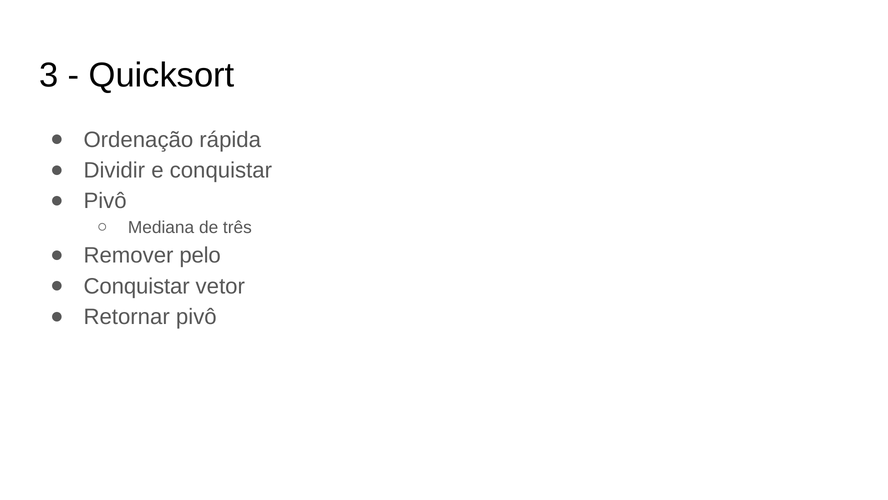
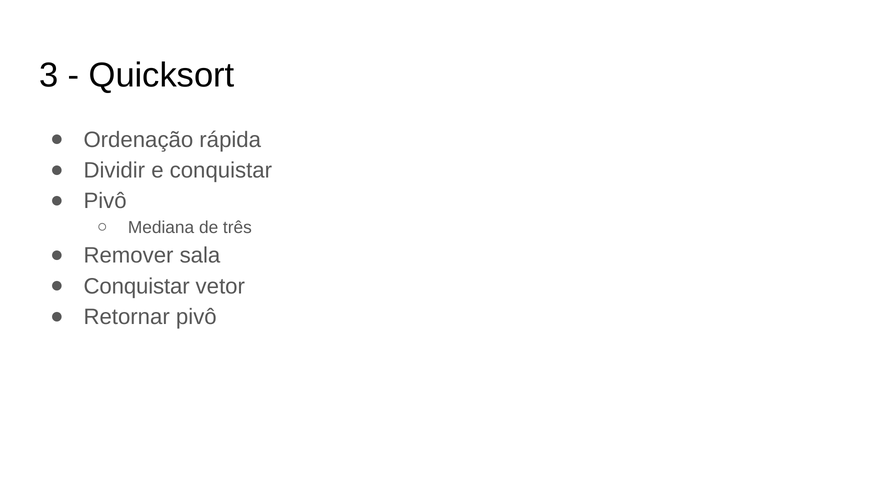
pelo: pelo -> sala
